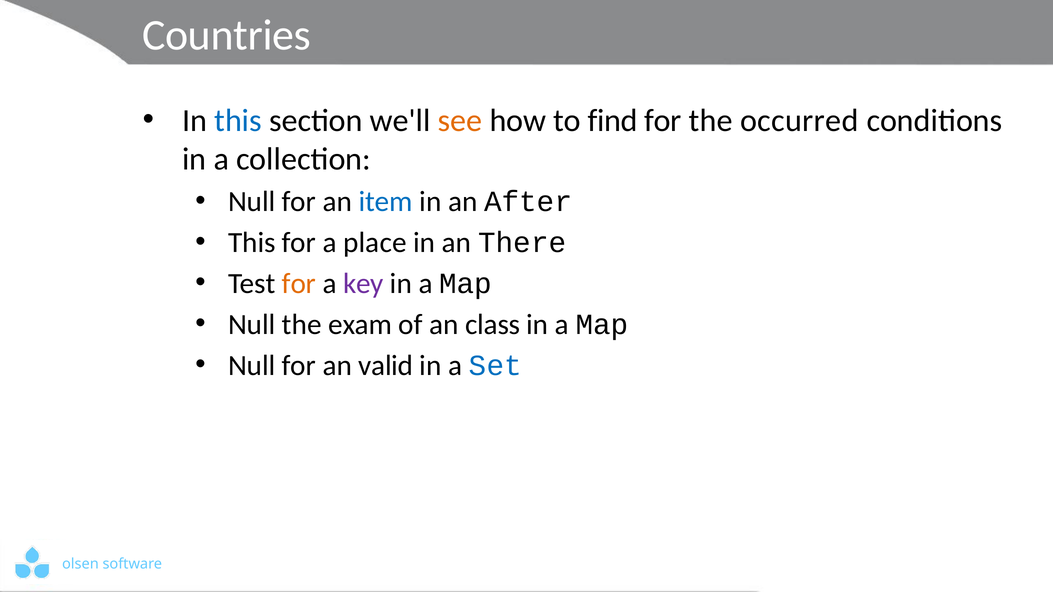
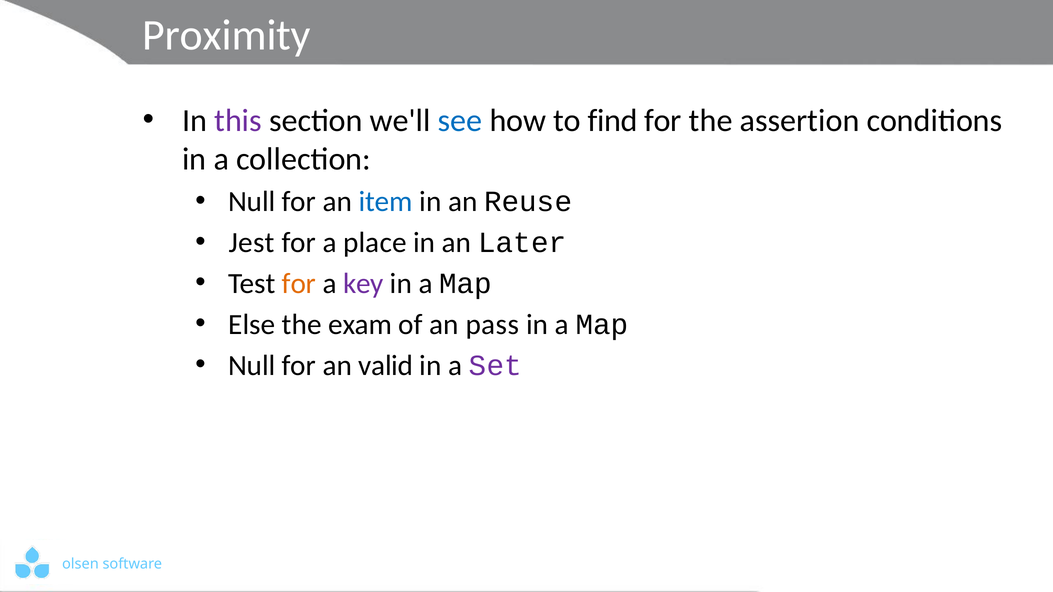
Countries: Countries -> Proximity
this at (238, 121) colour: blue -> purple
see colour: orange -> blue
occurred: occurred -> assertion
After: After -> Reuse
This at (252, 243): This -> Jest
There: There -> Later
Null at (252, 325): Null -> Else
class: class -> pass
Set colour: blue -> purple
